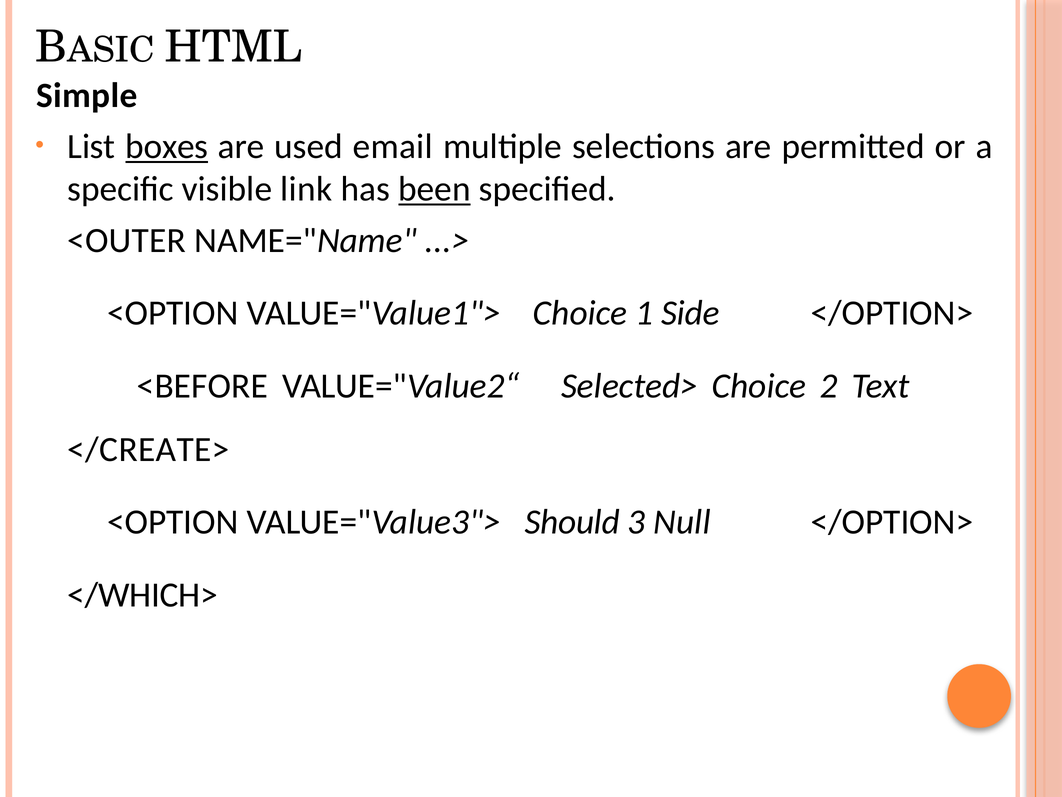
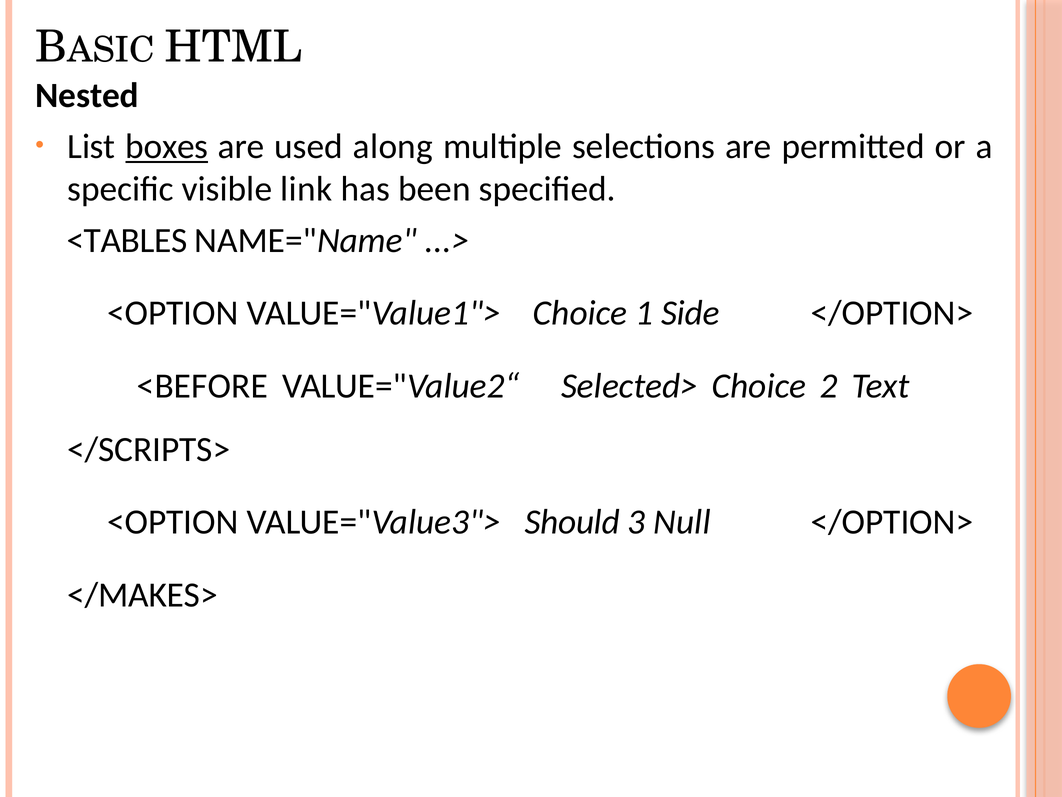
Simple: Simple -> Nested
email: email -> along
been underline: present -> none
<OUTER: <OUTER -> <TABLES
</CREATE>: </CREATE> -> </SCRIPTS>
</WHICH>: </WHICH> -> </MAKES>
